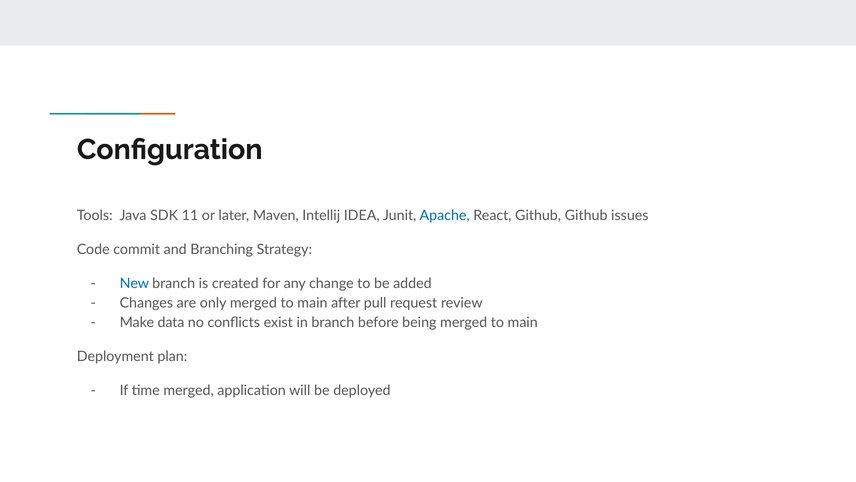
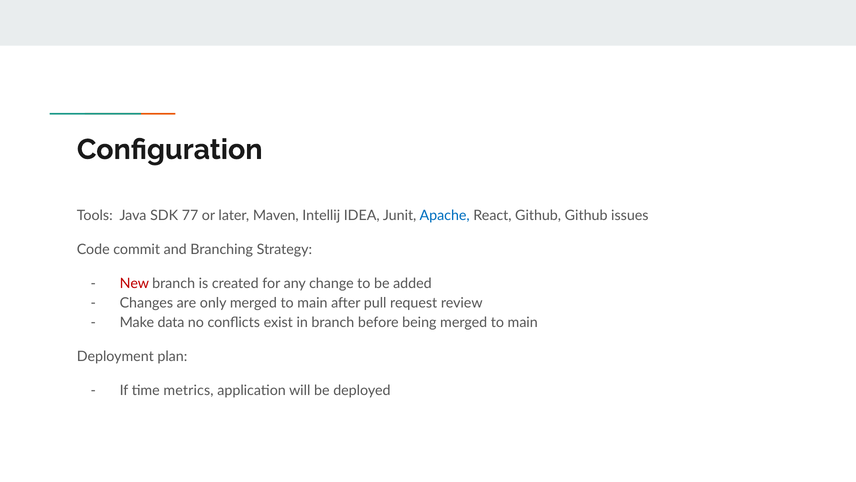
11: 11 -> 77
New colour: blue -> red
time merged: merged -> metrics
